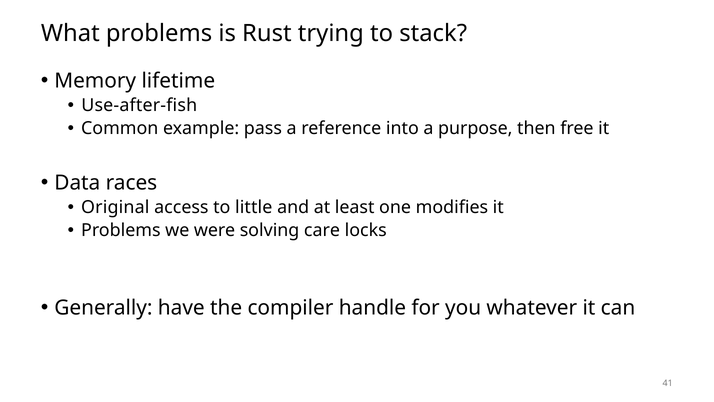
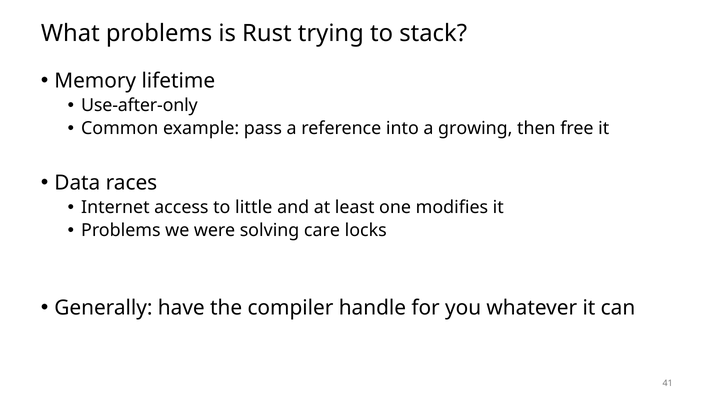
Use-after-fish: Use-after-fish -> Use-after-only
purpose: purpose -> growing
Original: Original -> Internet
